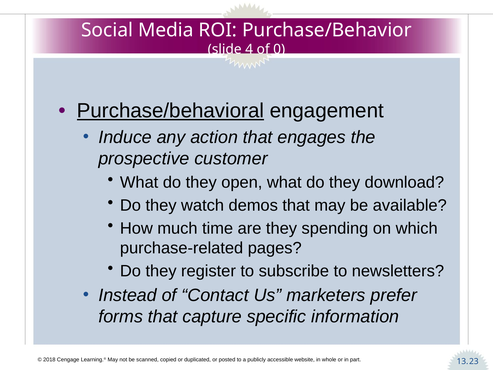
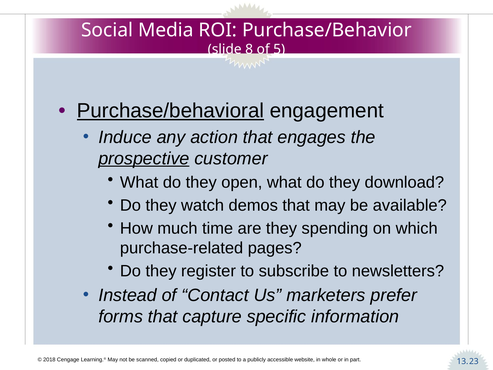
4: 4 -> 8
0: 0 -> 5
prospective underline: none -> present
